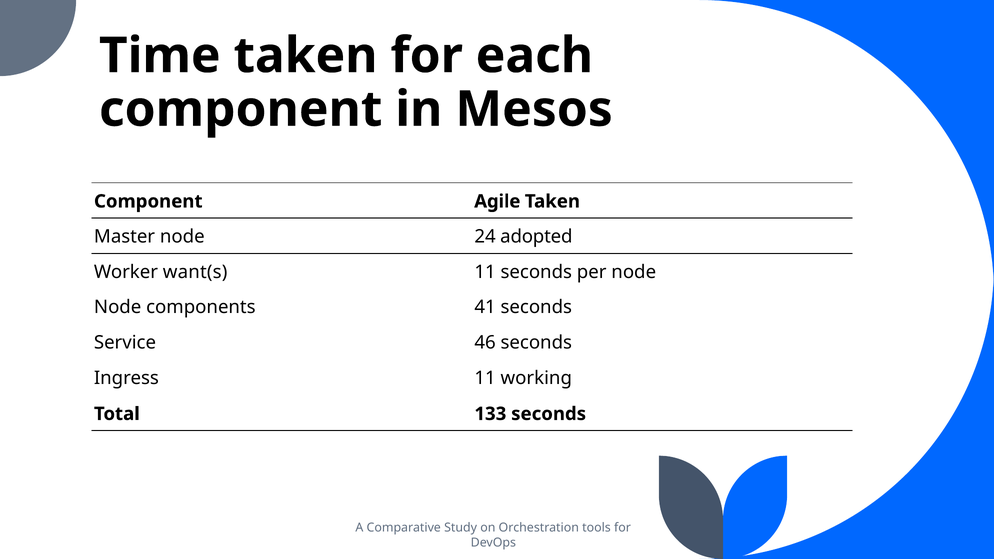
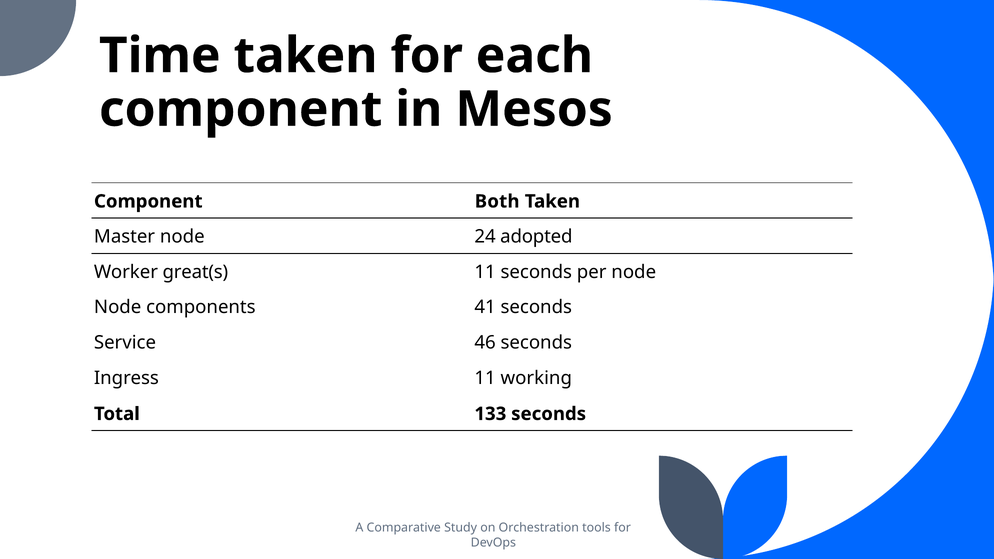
Agile: Agile -> Both
want(s: want(s -> great(s
